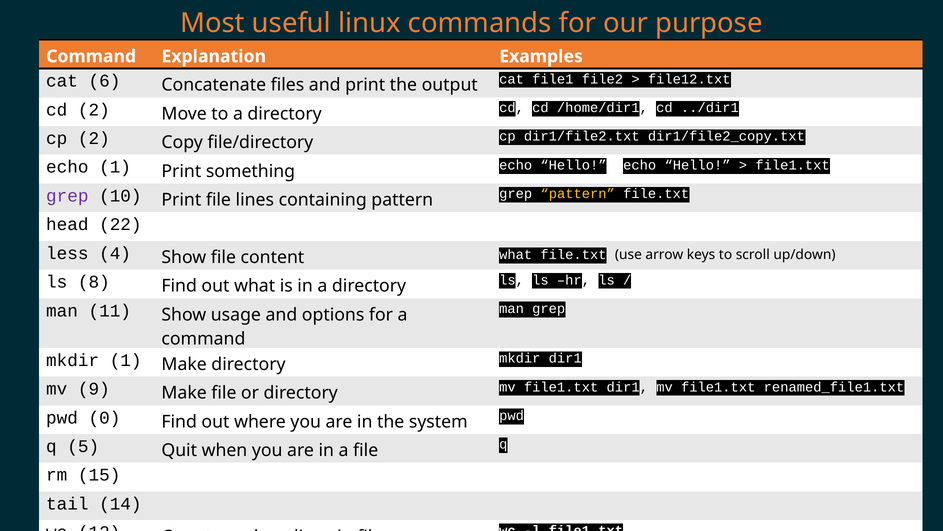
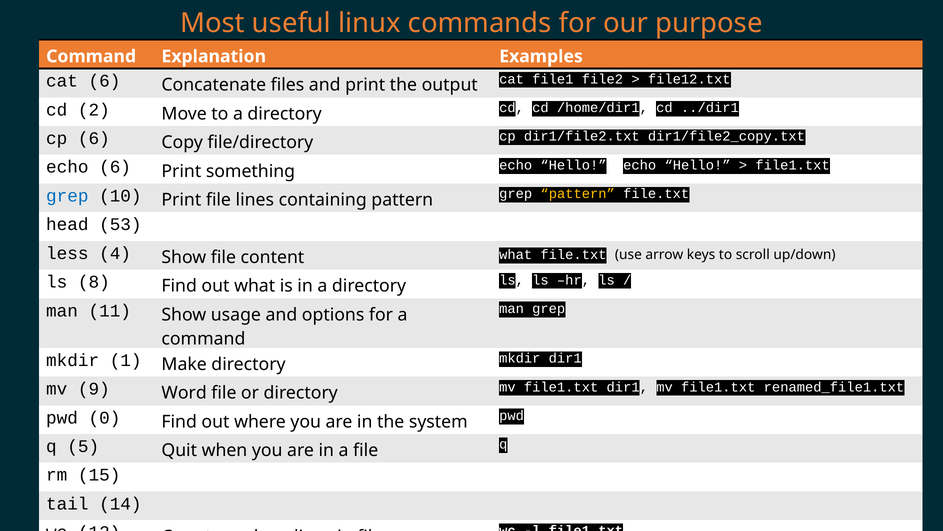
cp 2: 2 -> 6
echo 1: 1 -> 6
grep at (67, 196) colour: purple -> blue
22: 22 -> 53
9 Make: Make -> Word
